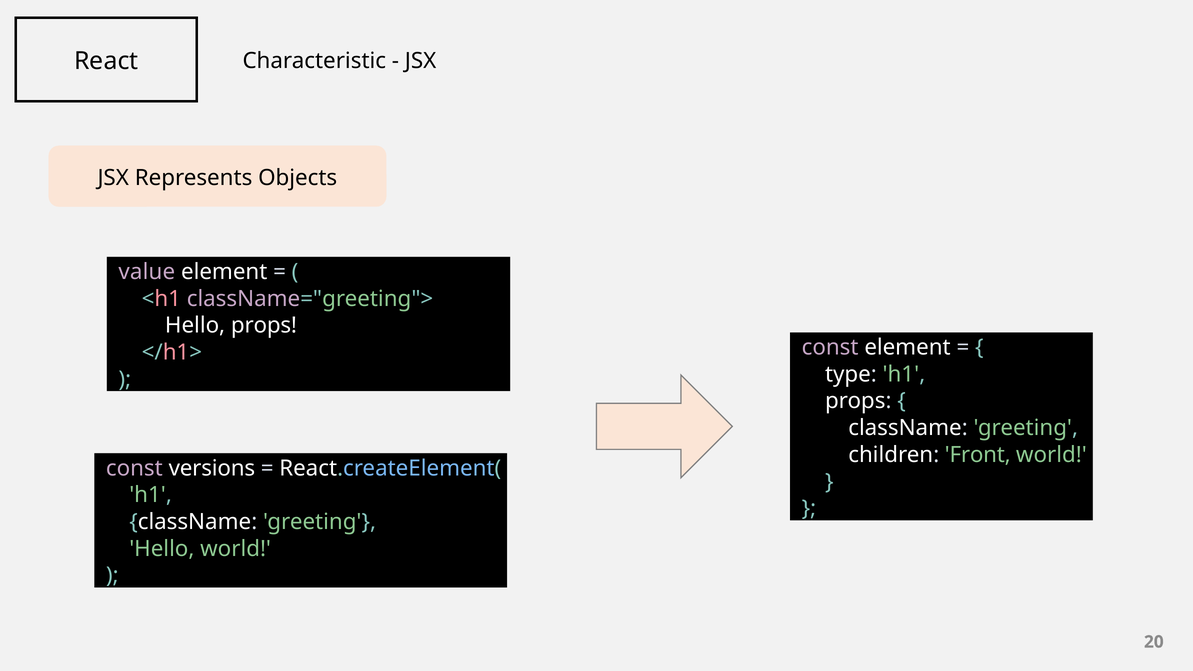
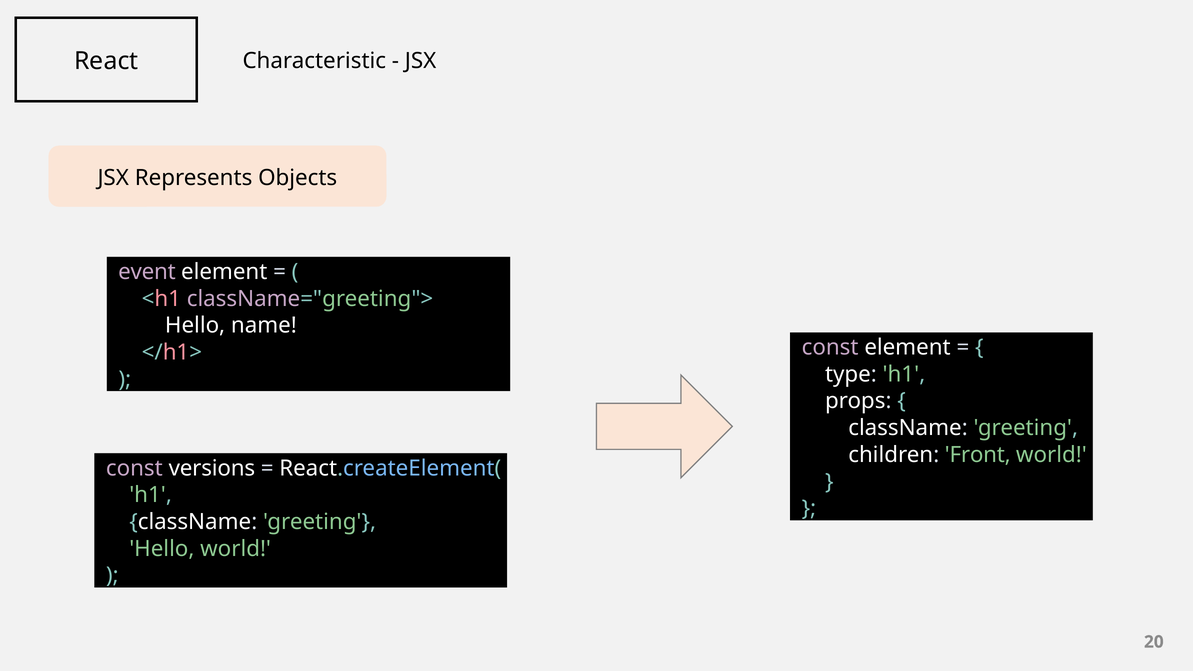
value: value -> event
Hello props: props -> name
